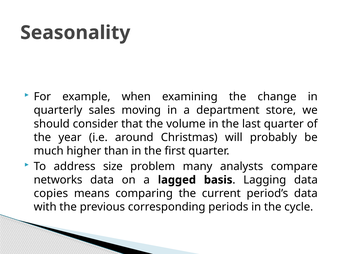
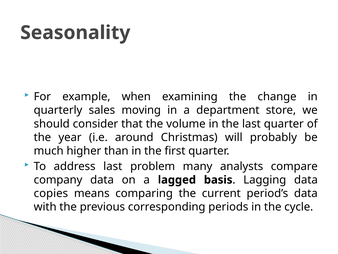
address size: size -> last
networks: networks -> company
